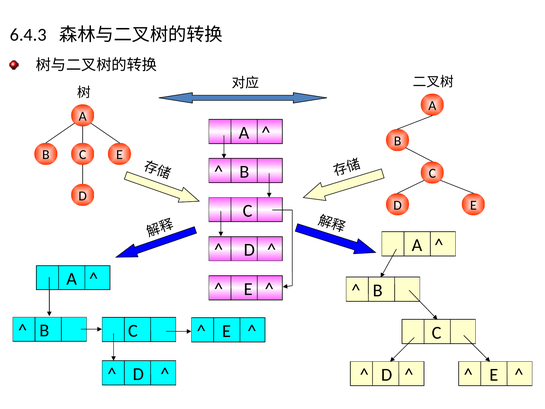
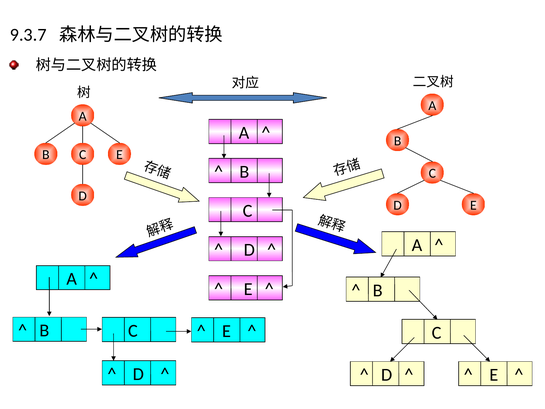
6.4.3: 6.4.3 -> 9.3.7
